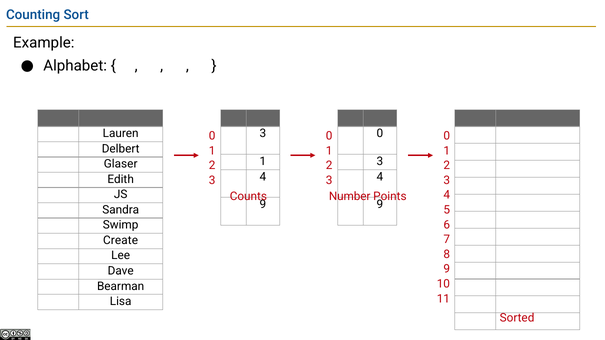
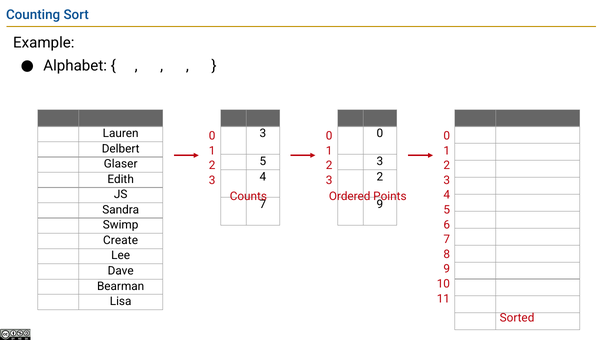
1 at (263, 162): 1 -> 5
4 at (380, 177): 4 -> 2
Number: Number -> Ordered
9 at (263, 205): 9 -> 7
